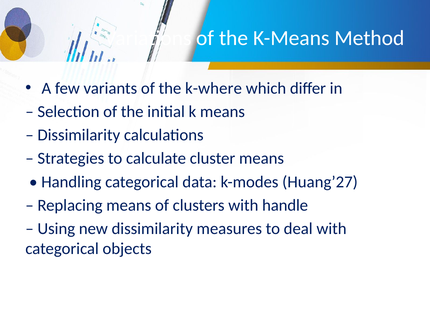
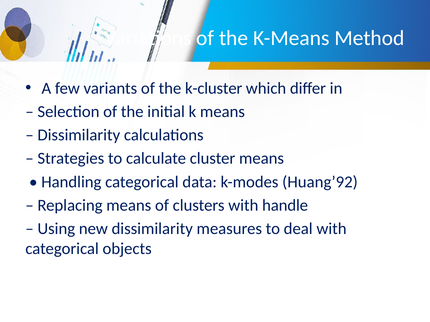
k-where: k-where -> k-cluster
Huang’27: Huang’27 -> Huang’92
